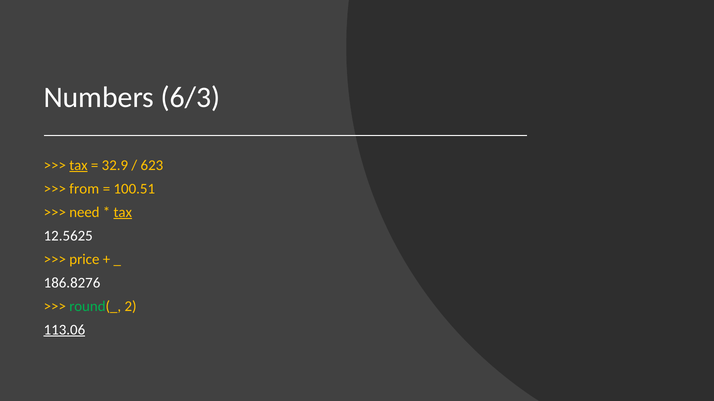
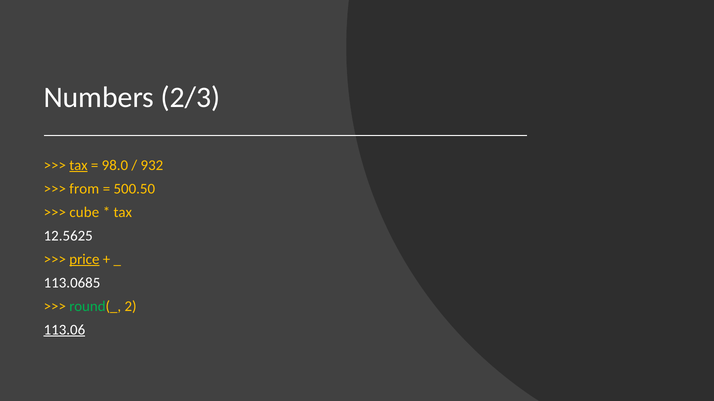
6/3: 6/3 -> 2/3
32.9: 32.9 -> 98.0
623: 623 -> 932
100.51: 100.51 -> 500.50
need: need -> cube
tax at (123, 213) underline: present -> none
price underline: none -> present
186.8276: 186.8276 -> 113.0685
